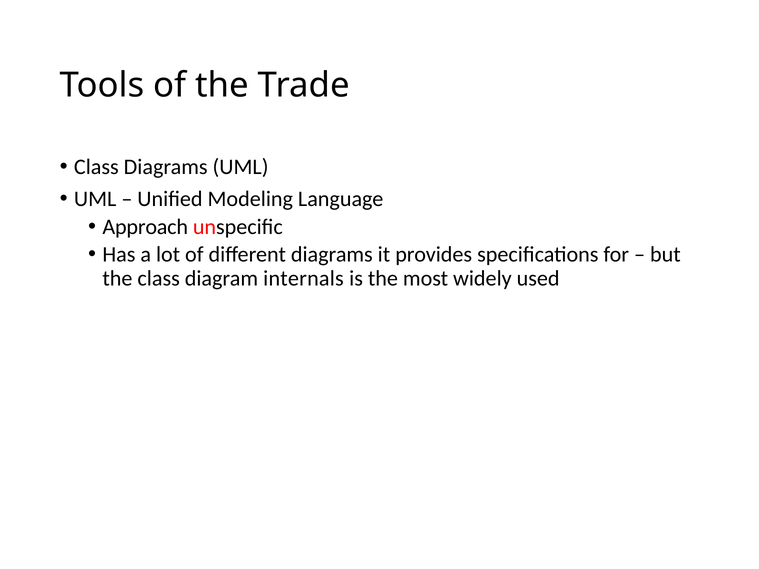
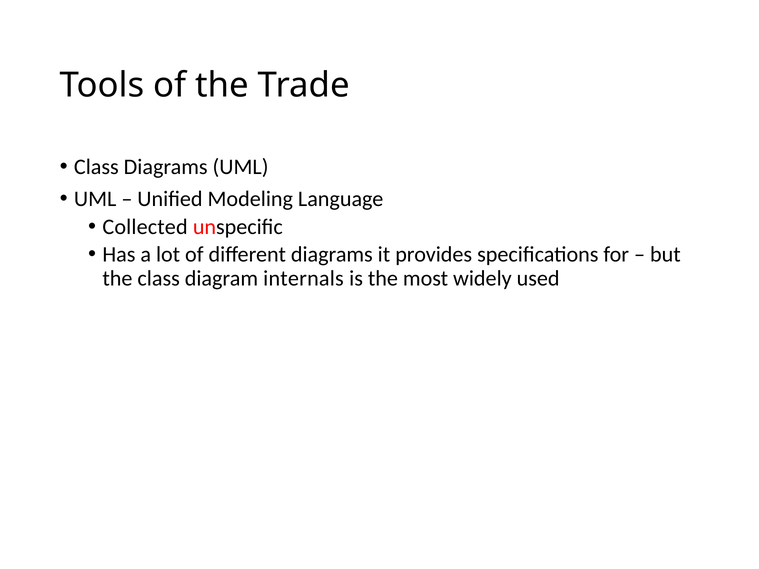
Approach: Approach -> Collected
